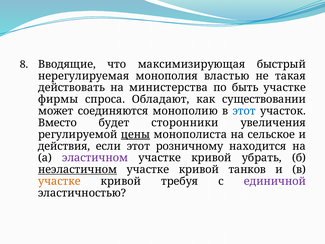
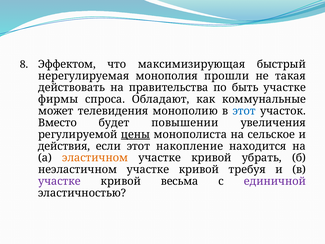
Вводящие: Вводящие -> Эффектом
властью: властью -> прошли
министерства: министерства -> правительства
существовании: существовании -> коммунальные
соединяются: соединяются -> телевидения
сторонники: сторонники -> повышении
розничному: розничному -> накопление
эластичном colour: purple -> orange
неэластичном underline: present -> none
танков: танков -> требуя
участке at (59, 181) colour: orange -> purple
требуя: требуя -> весьма
